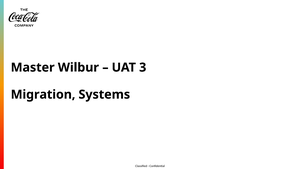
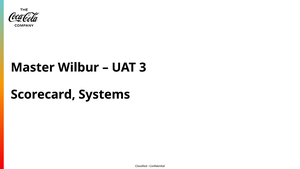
Migration: Migration -> Scorecard
